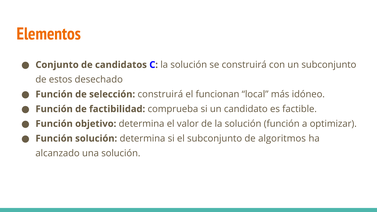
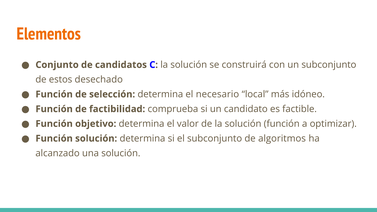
selección construirá: construirá -> determina
funcionan: funcionan -> necesario
